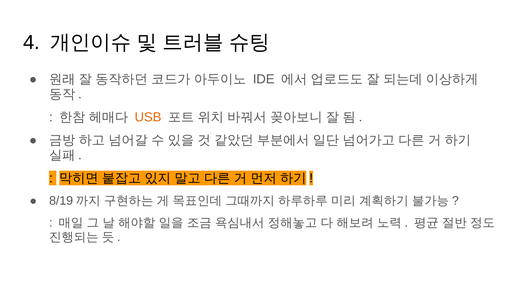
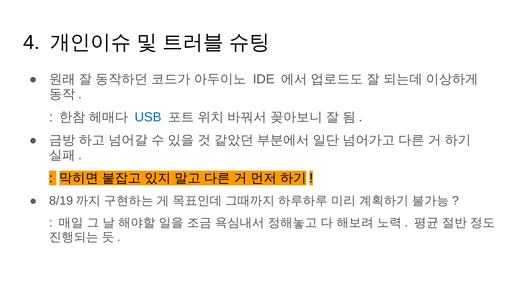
USB colour: orange -> blue
